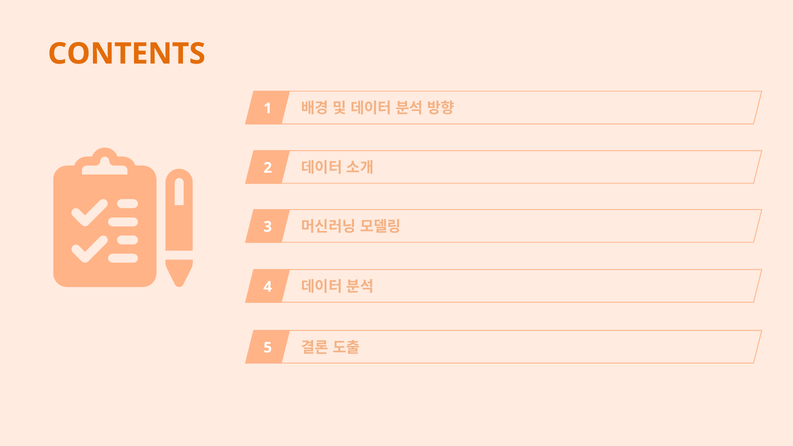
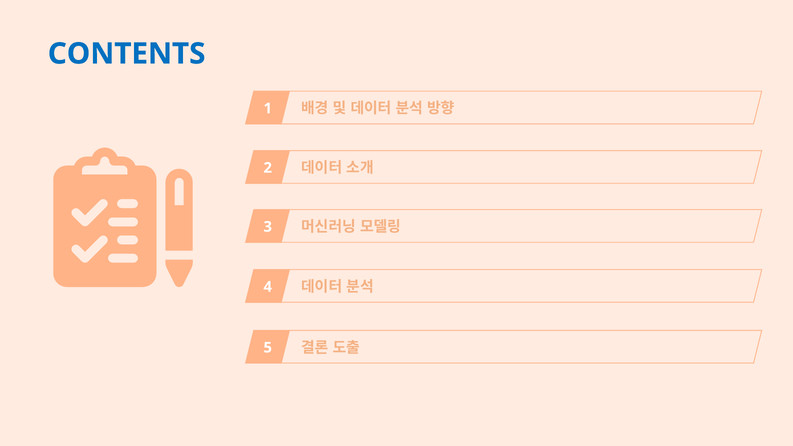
CONTENTS colour: orange -> blue
